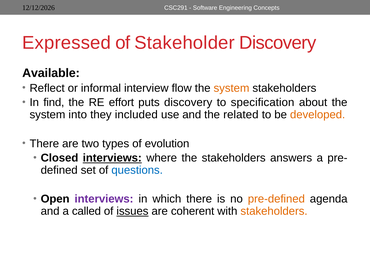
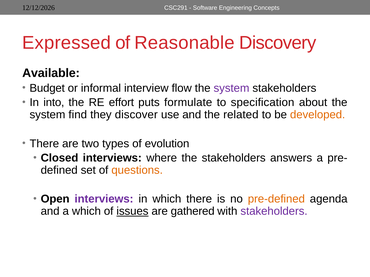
Stakeholder: Stakeholder -> Reasonable
Reflect: Reflect -> Budget
system at (231, 88) colour: orange -> purple
find: find -> into
puts discovery: discovery -> formulate
into: into -> find
included: included -> discover
interviews at (112, 158) underline: present -> none
questions colour: blue -> orange
a called: called -> which
coherent: coherent -> gathered
stakeholders at (274, 212) colour: orange -> purple
